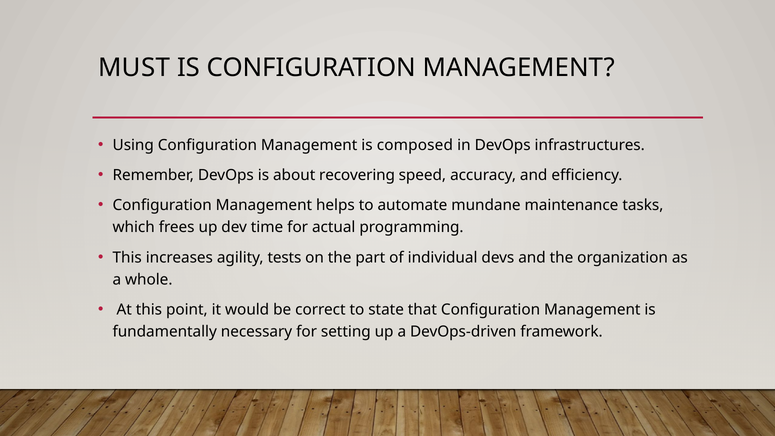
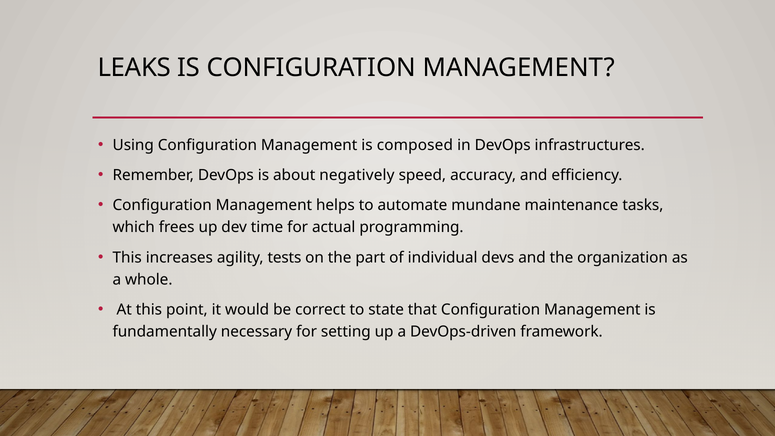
MUST: MUST -> LEAKS
recovering: recovering -> negatively
